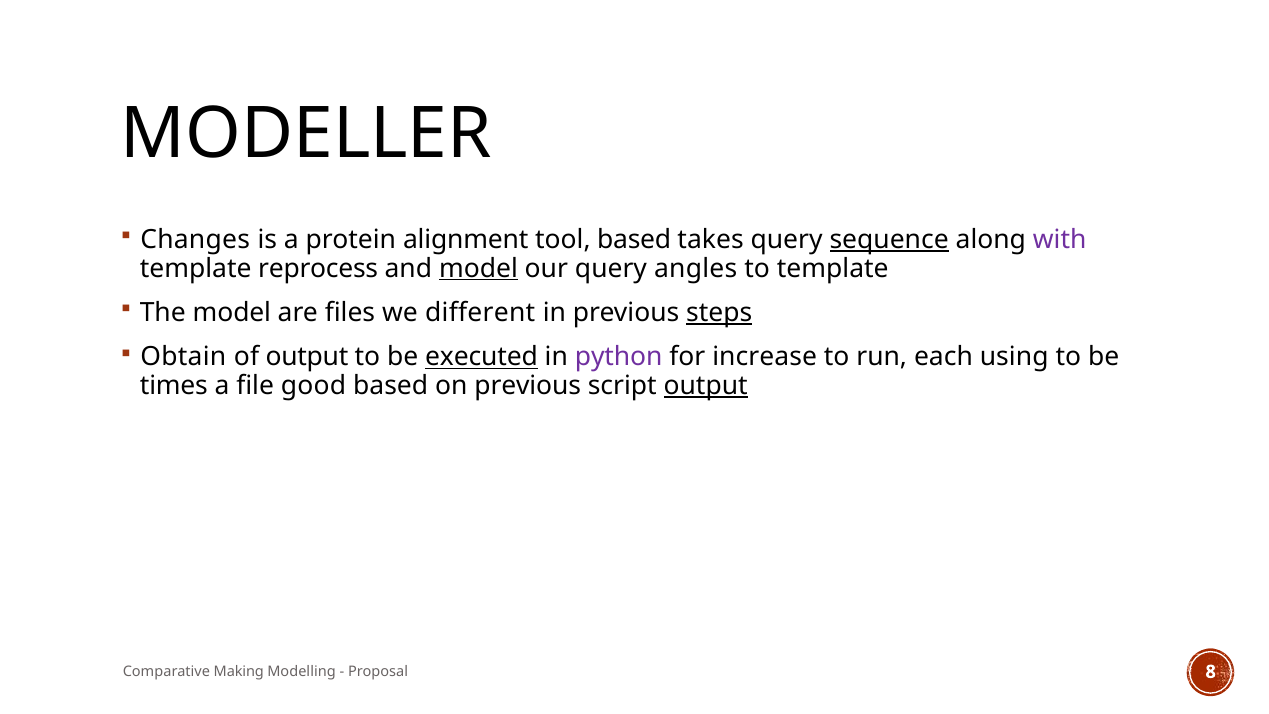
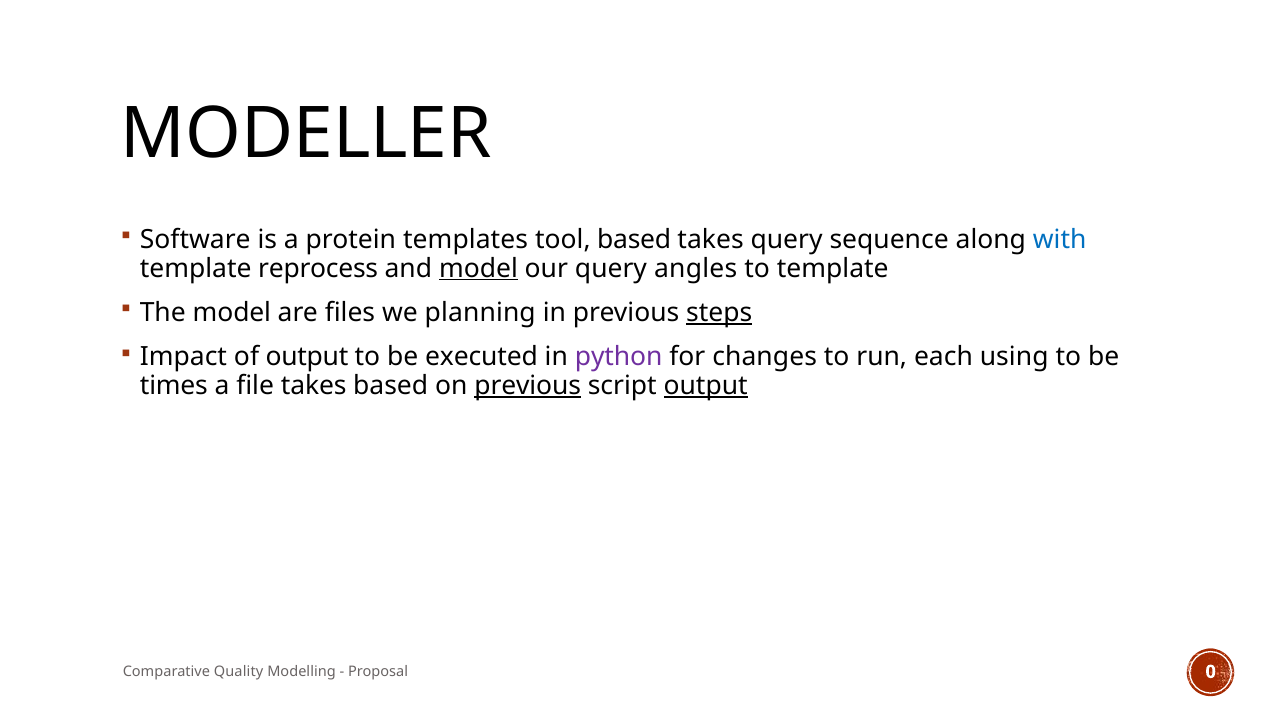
Changes: Changes -> Software
alignment: alignment -> templates
sequence underline: present -> none
with colour: purple -> blue
different: different -> planning
Obtain: Obtain -> Impact
executed underline: present -> none
increase: increase -> changes
file good: good -> takes
previous at (528, 386) underline: none -> present
Making: Making -> Quality
8: 8 -> 0
